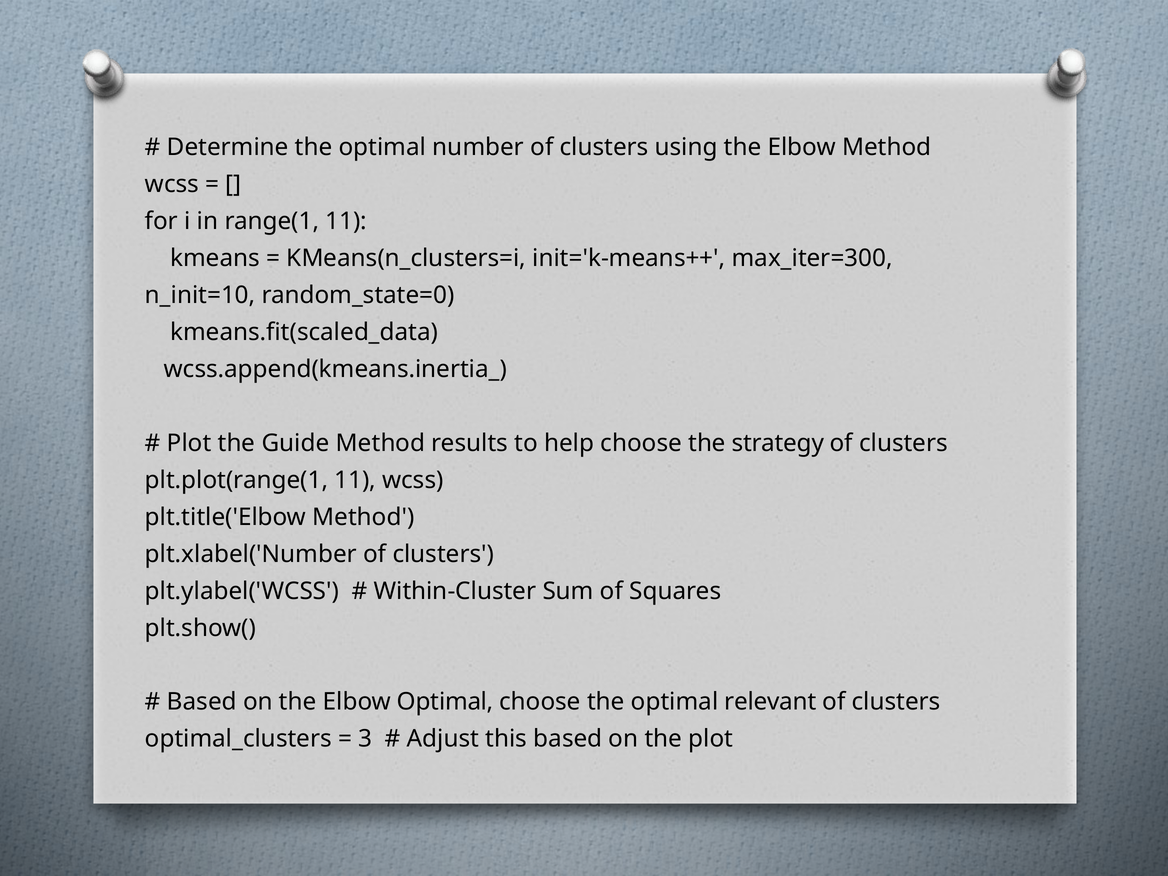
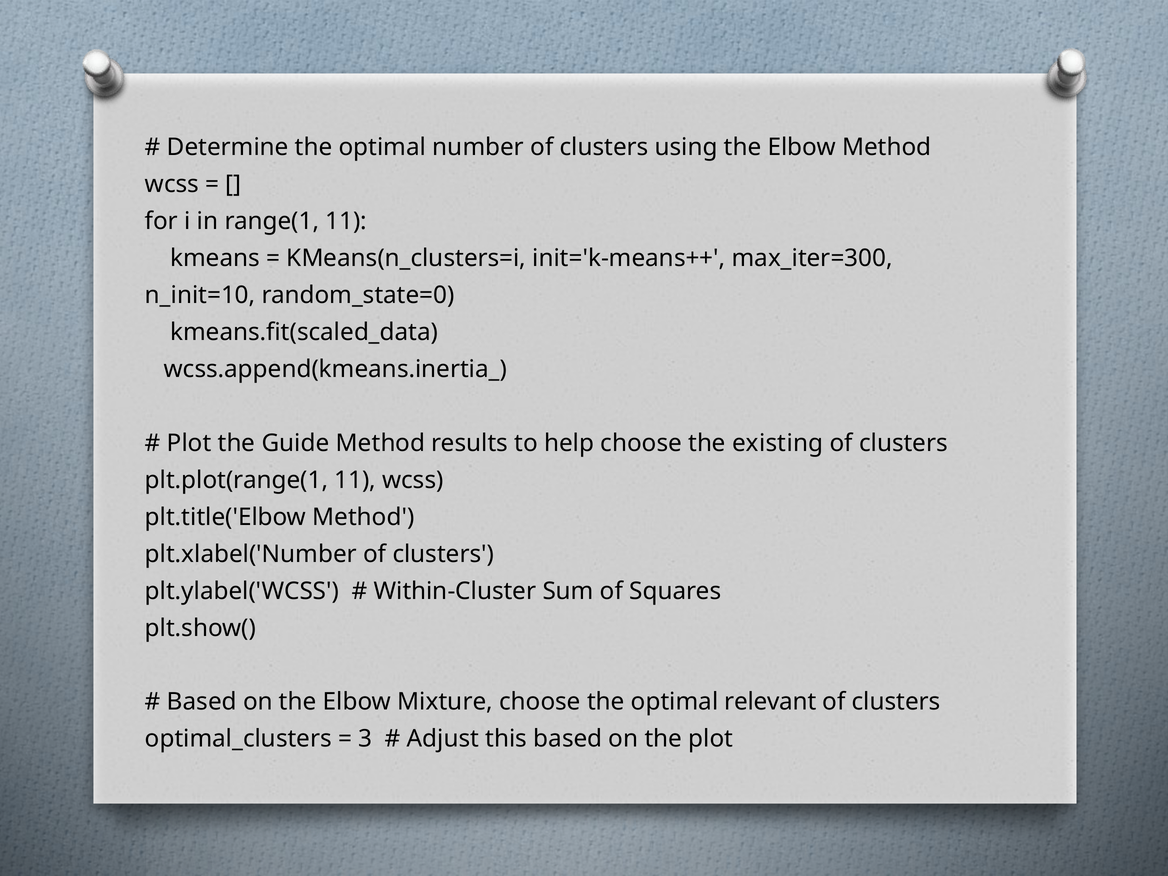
strategy: strategy -> existing
Elbow Optimal: Optimal -> Mixture
